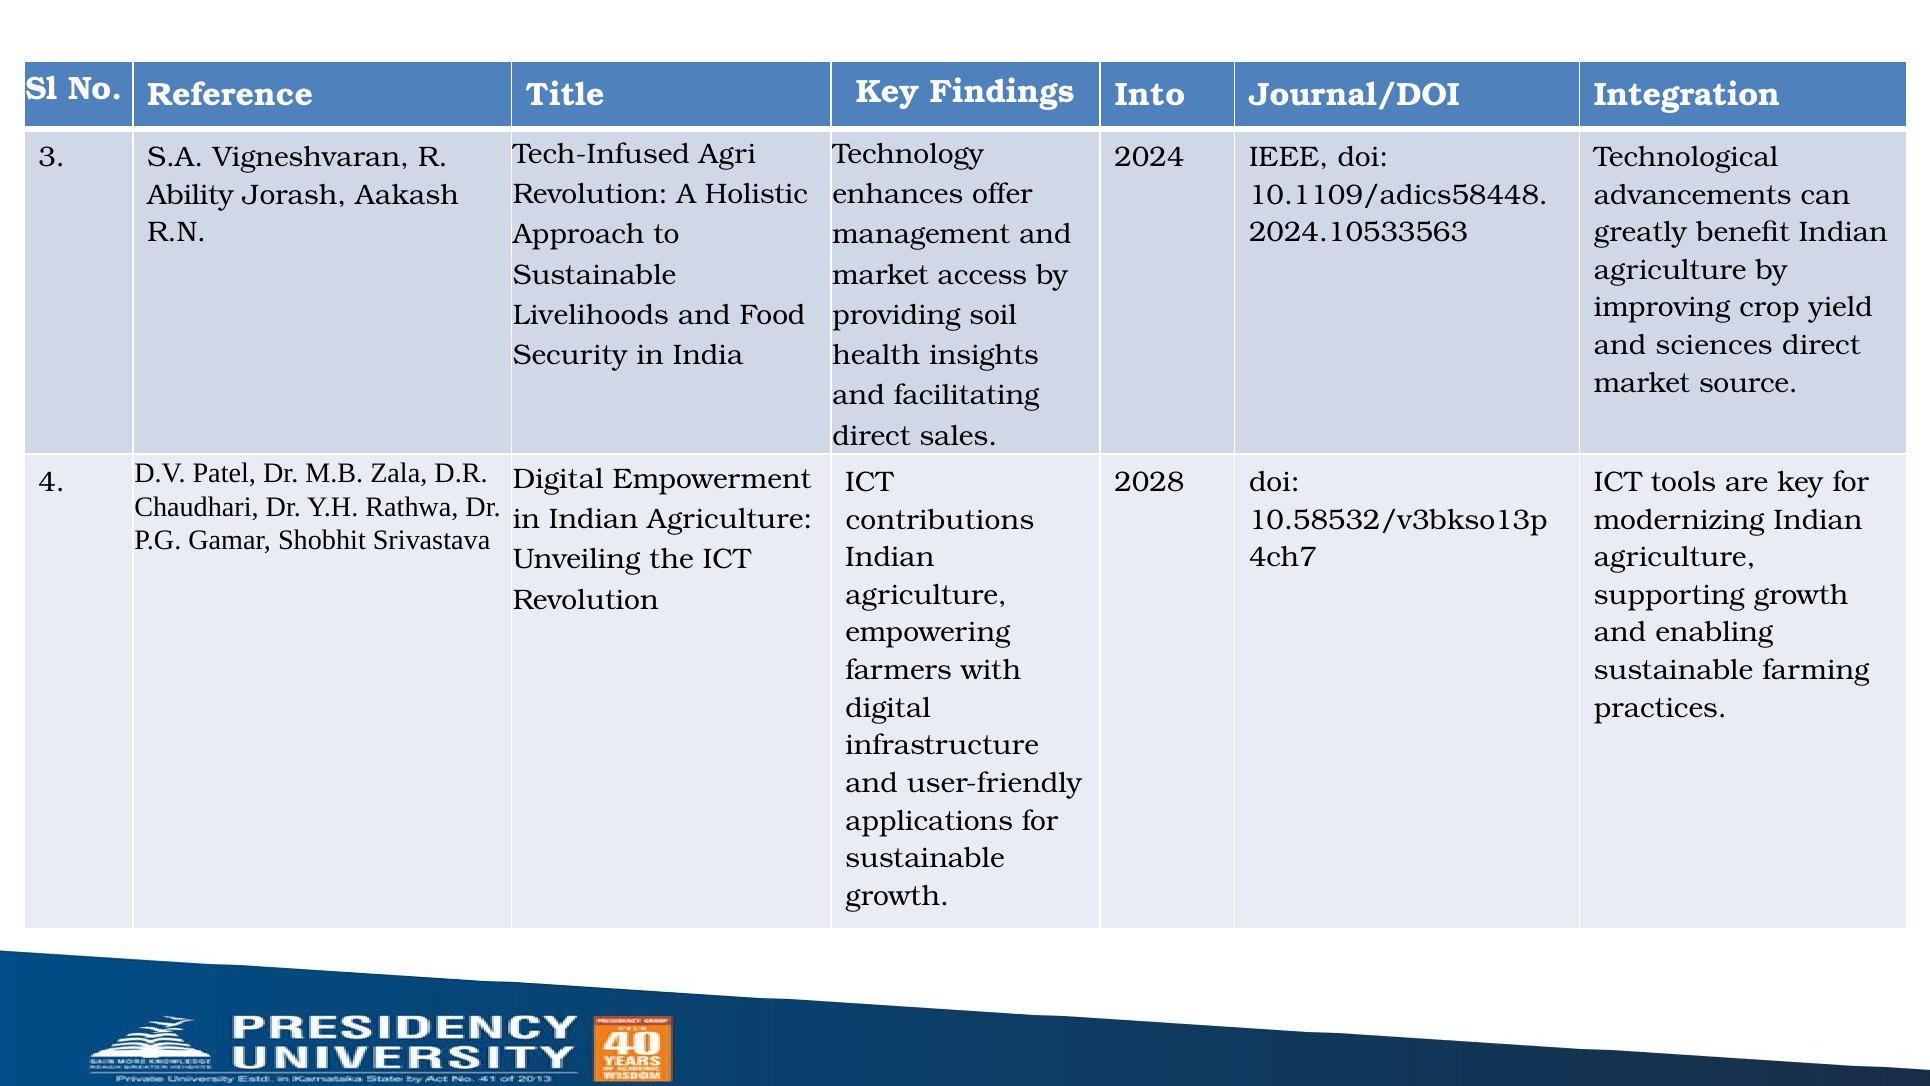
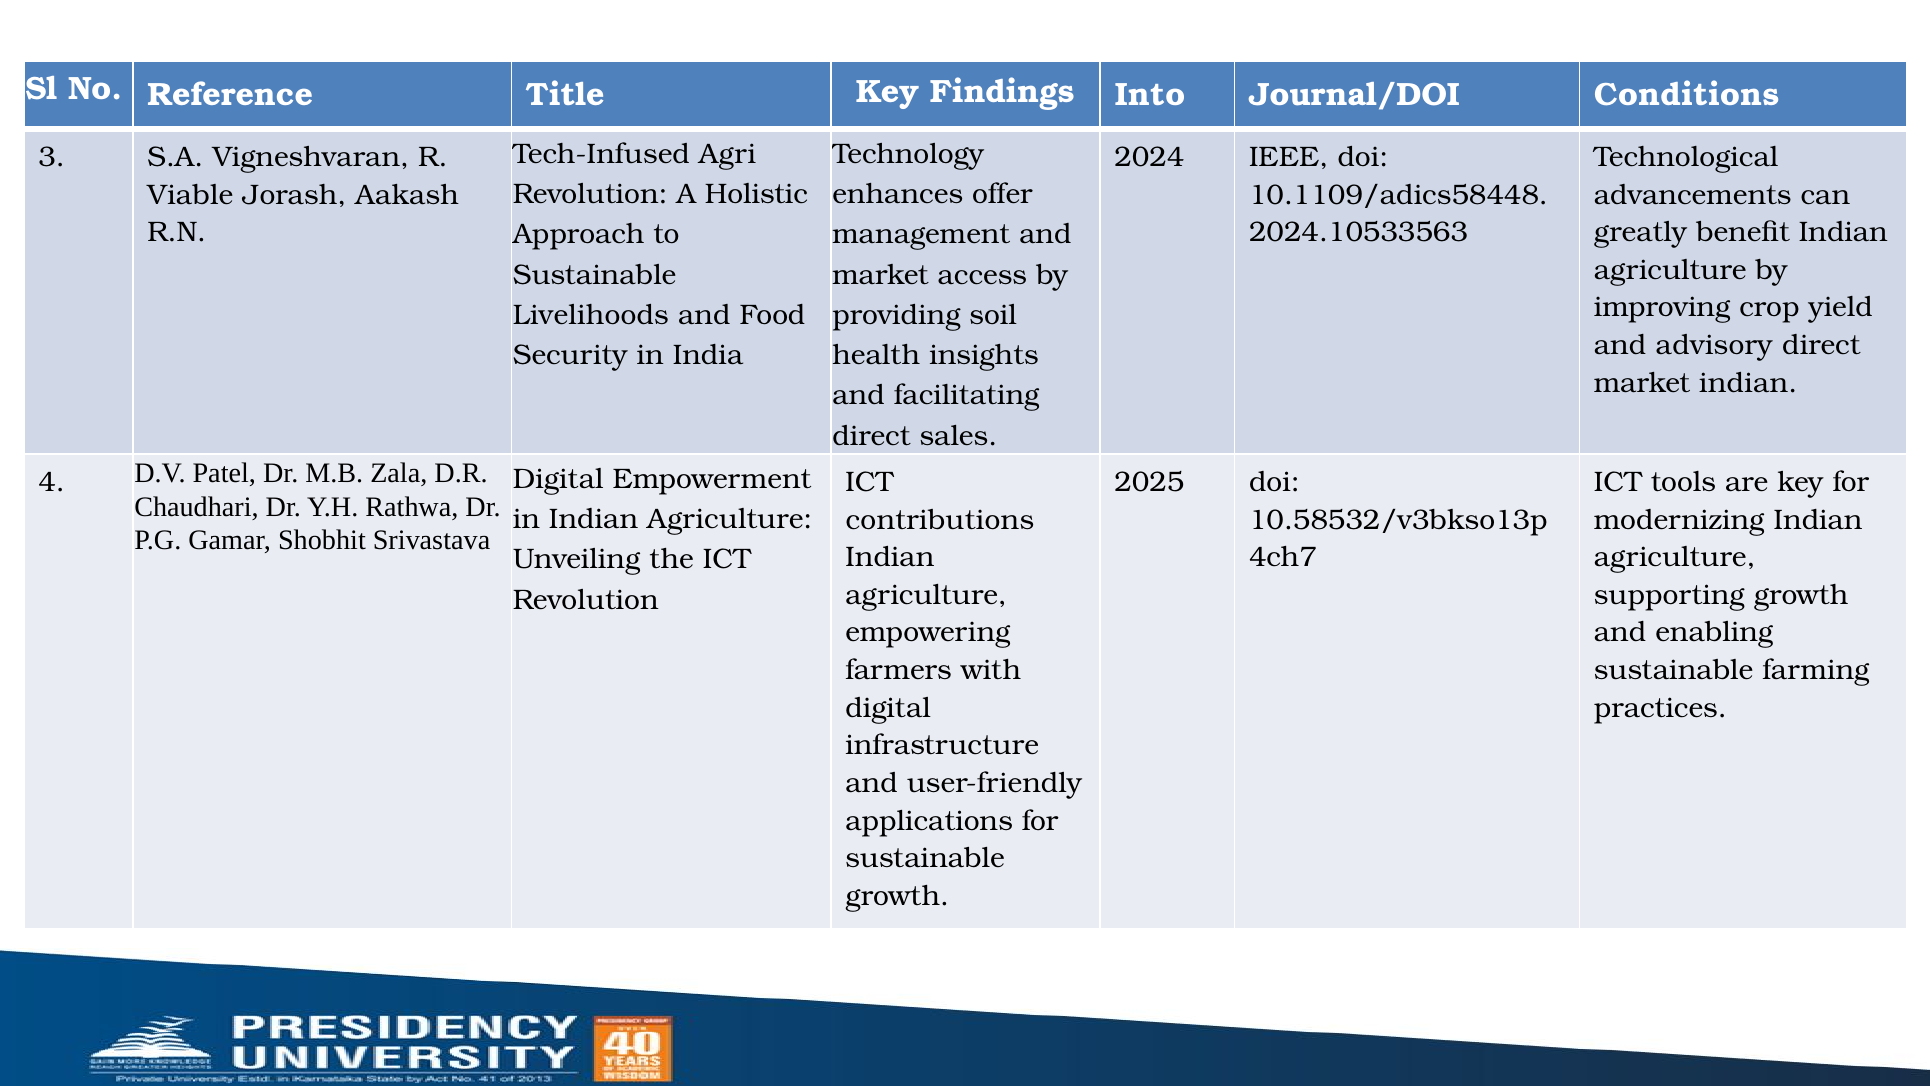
Integration: Integration -> Conditions
Ability: Ability -> Viable
sciences: sciences -> advisory
market source: source -> indian
2028: 2028 -> 2025
